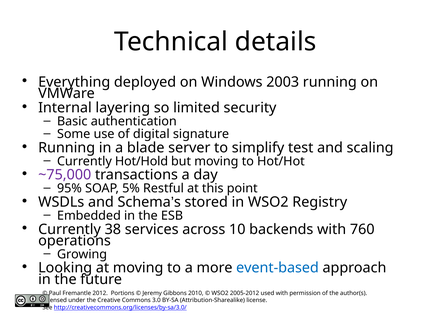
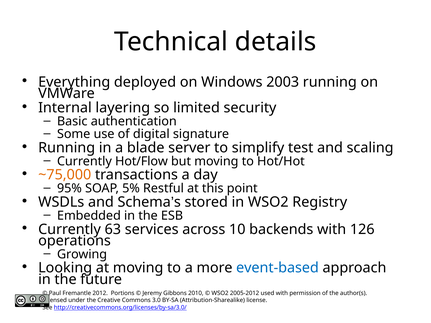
Hot/Hold: Hot/Hold -> Hot/Flow
~75,000 colour: purple -> orange
38: 38 -> 63
760: 760 -> 126
